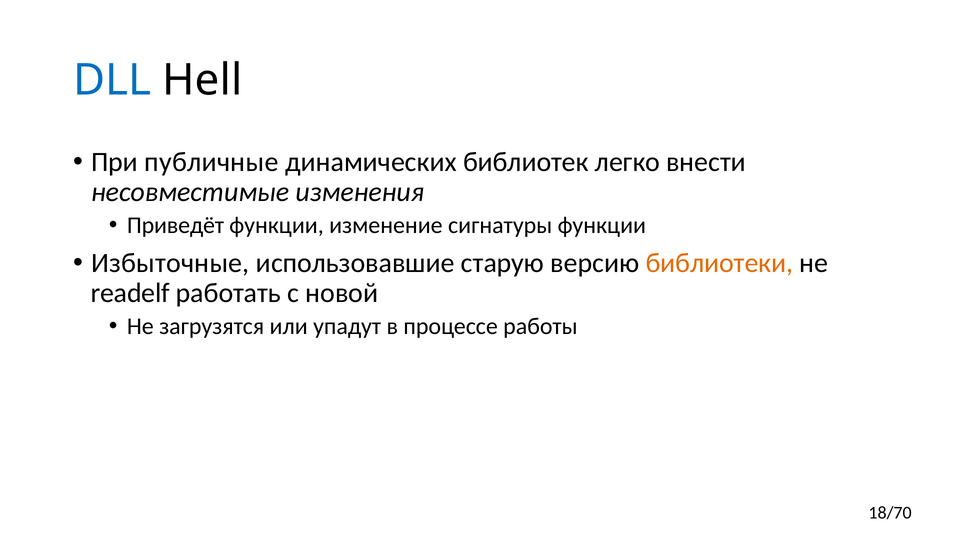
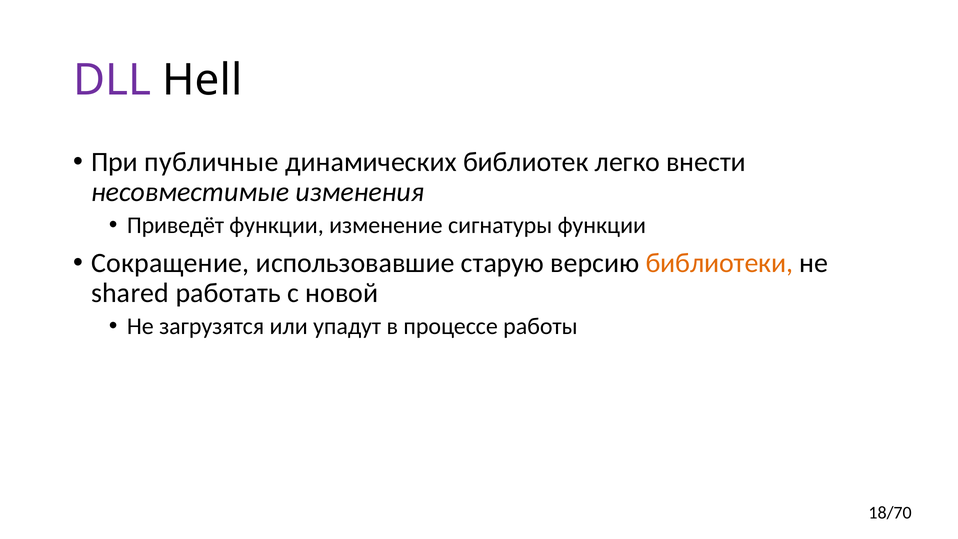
DLL colour: blue -> purple
Избыточные: Избыточные -> Сокращение
readelf: readelf -> shared
